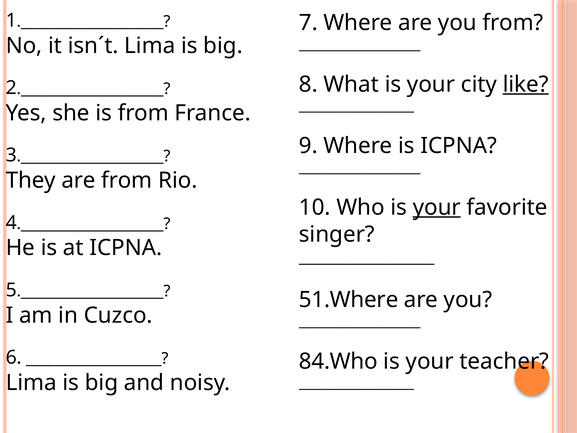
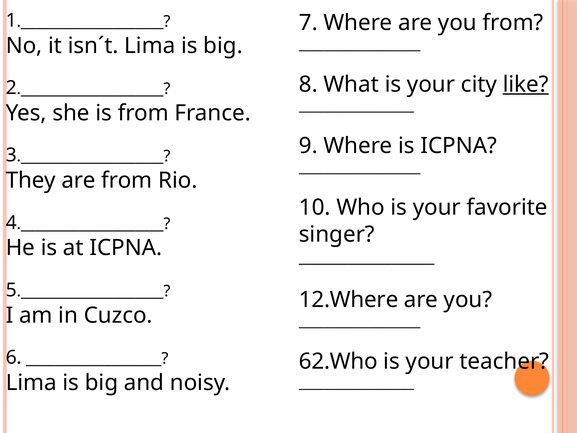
your at (437, 207) underline: present -> none
51.Where: 51.Where -> 12.Where
84.Who: 84.Who -> 62.Who
